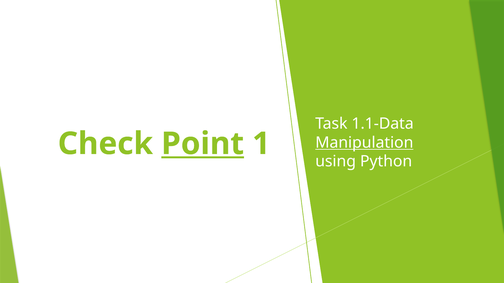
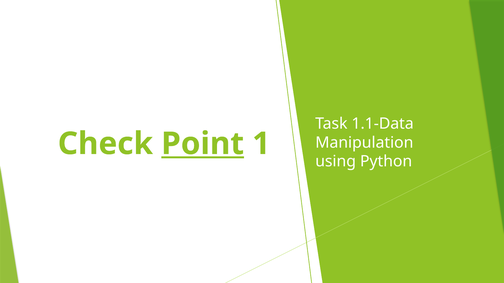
Manipulation underline: present -> none
